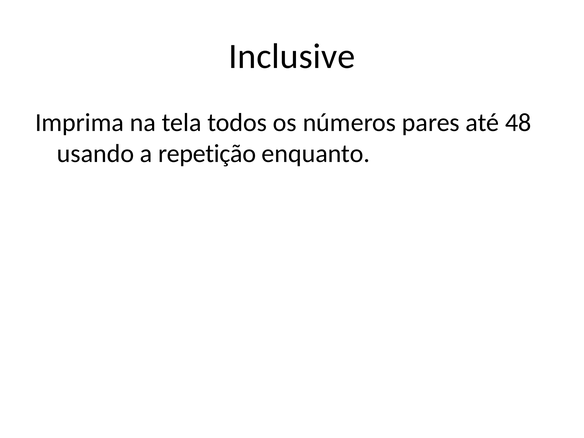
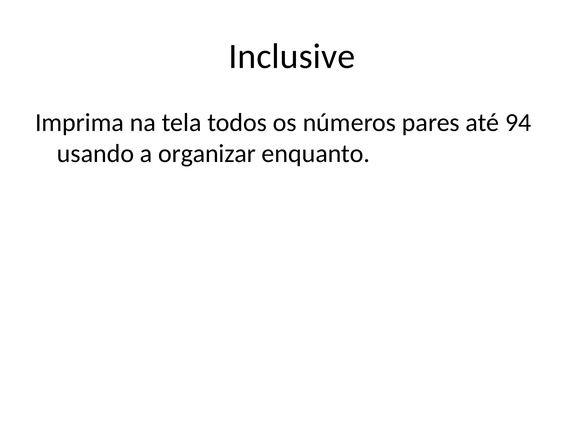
48: 48 -> 94
repetição: repetição -> organizar
